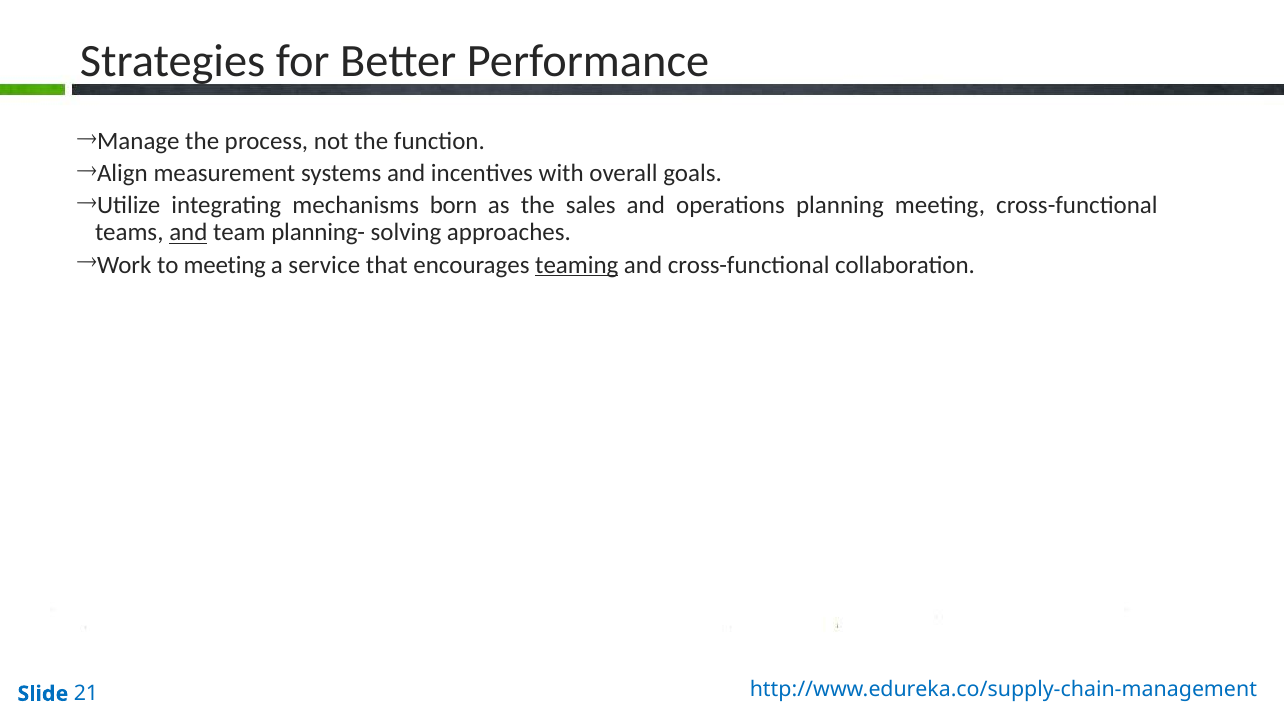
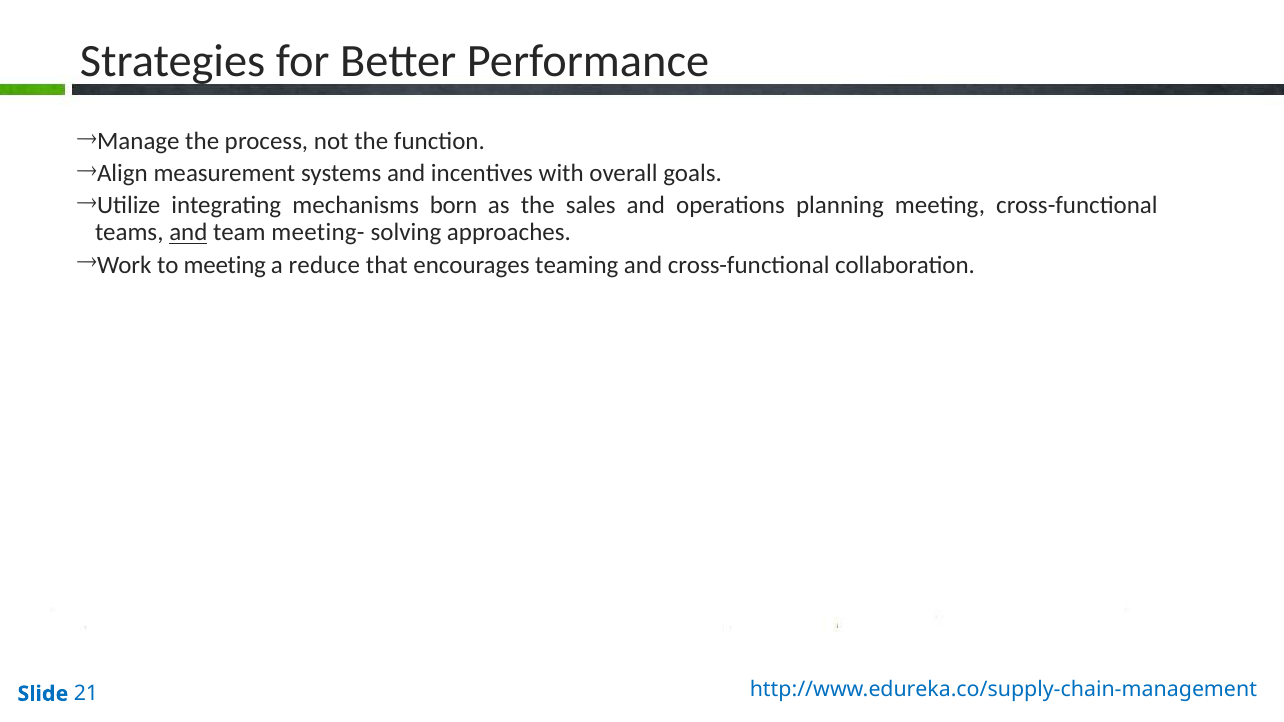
planning-: planning- -> meeting-
service: service -> reduce
teaming underline: present -> none
